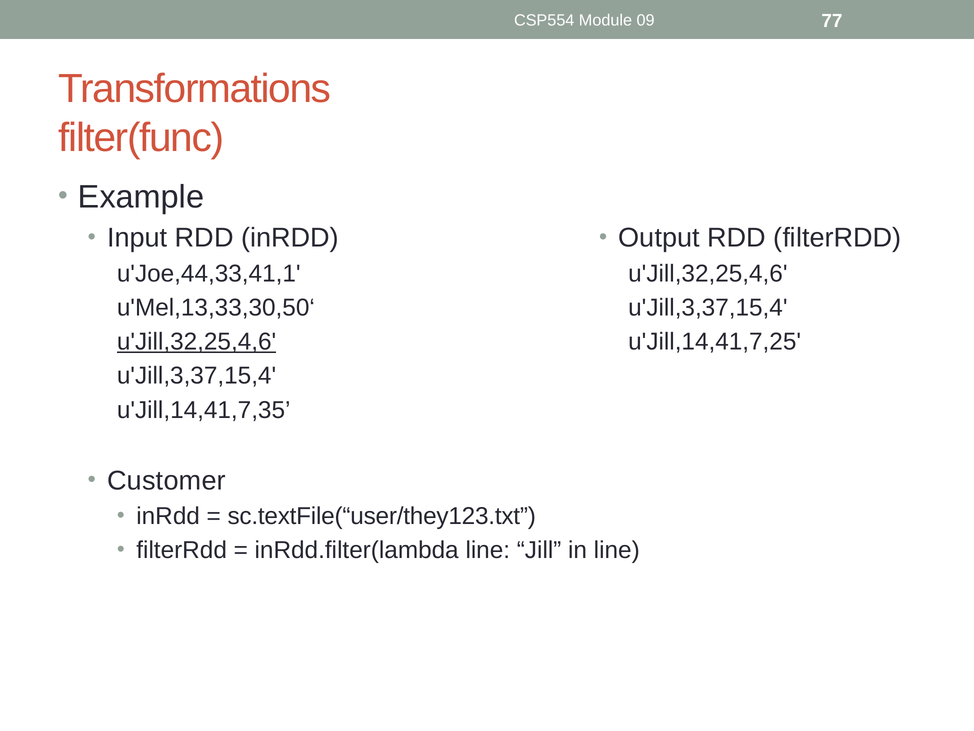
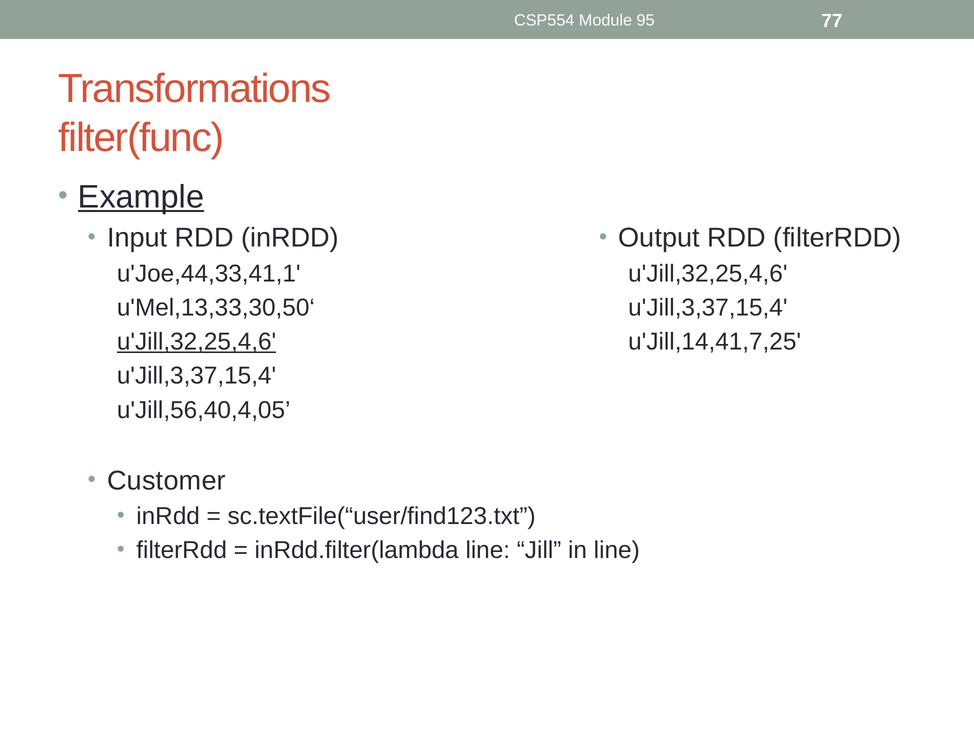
09: 09 -> 95
Example underline: none -> present
u'Jill,14,41,7,35: u'Jill,14,41,7,35 -> u'Jill,56,40,4,05
sc.textFile(“user/they123.txt: sc.textFile(“user/they123.txt -> sc.textFile(“user/find123.txt
